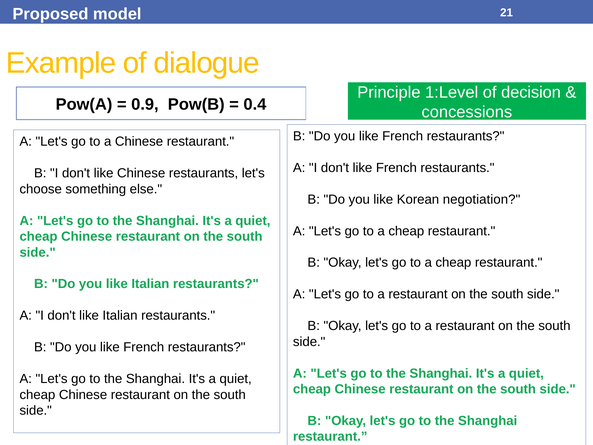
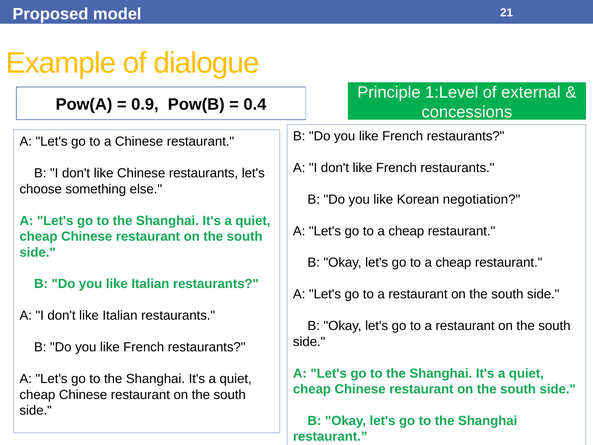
decision: decision -> external
